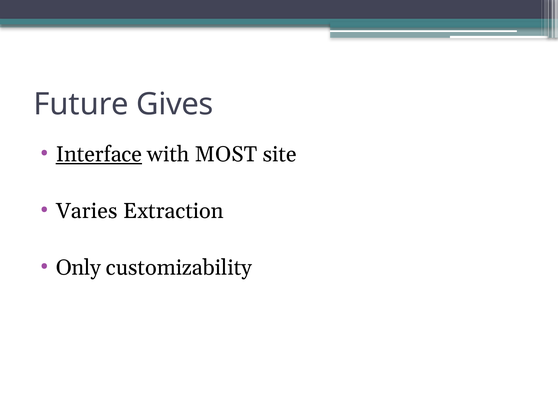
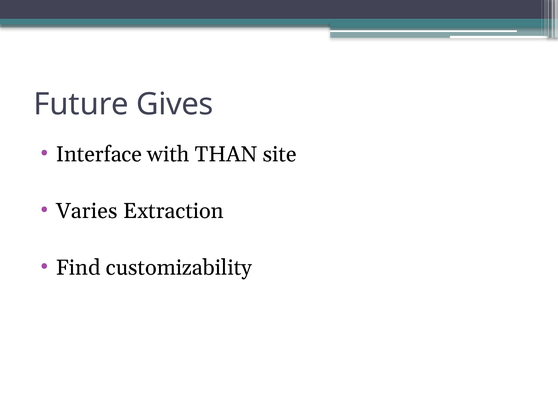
Interface underline: present -> none
MOST: MOST -> THAN
Only: Only -> Find
